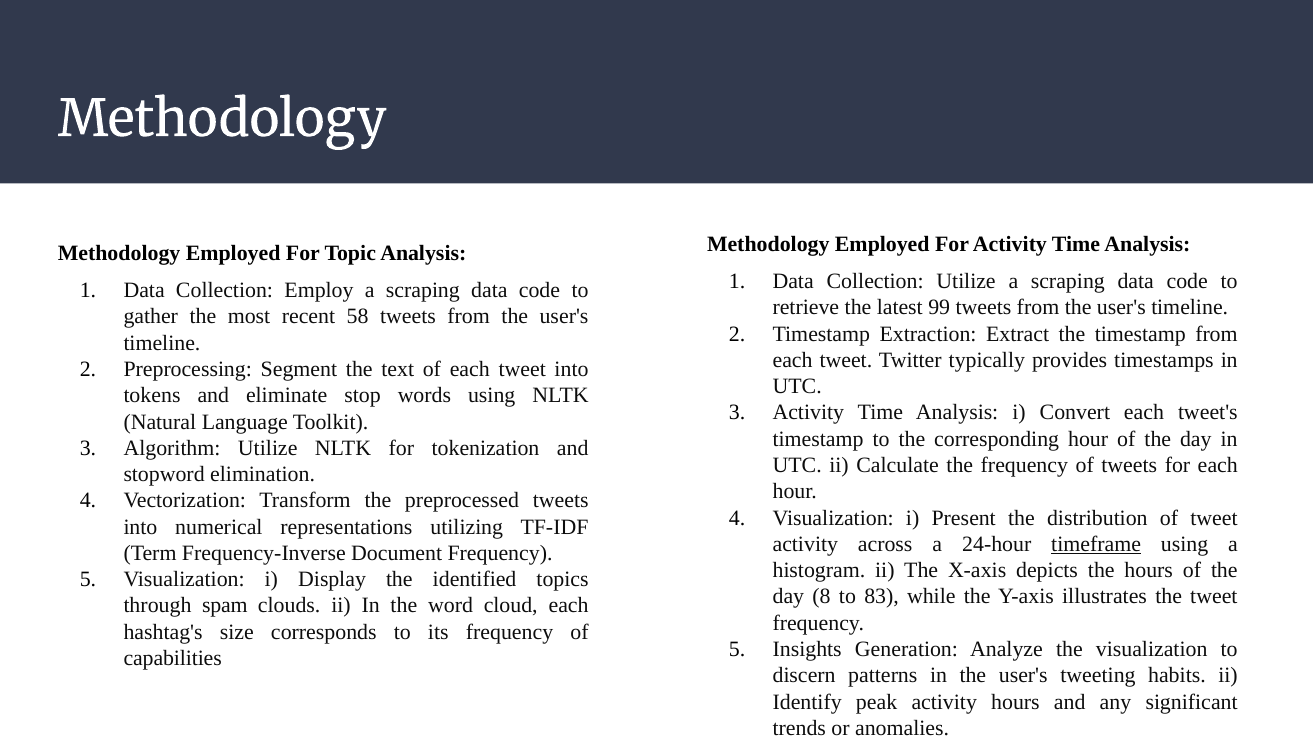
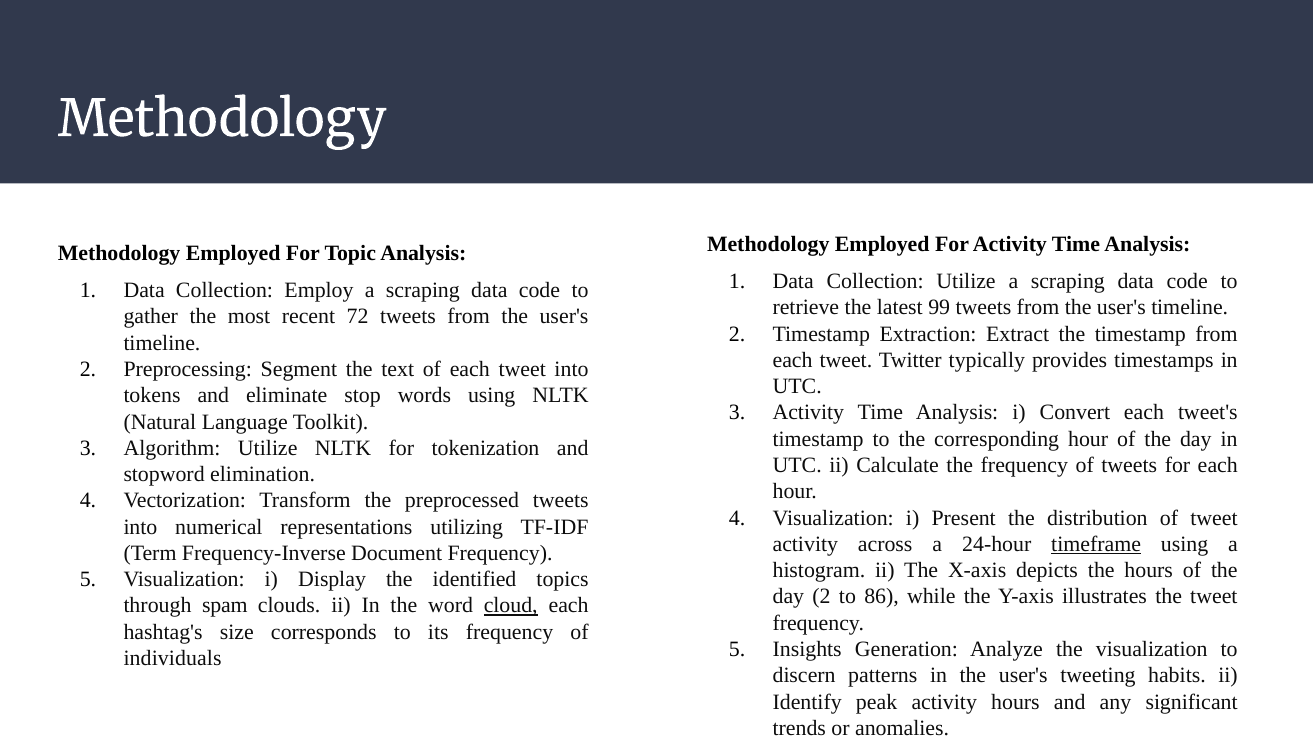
58: 58 -> 72
day 8: 8 -> 2
83: 83 -> 86
cloud underline: none -> present
capabilities: capabilities -> individuals
